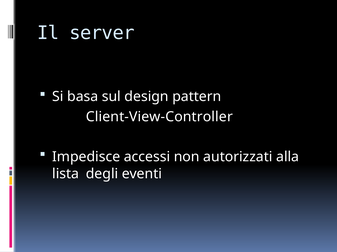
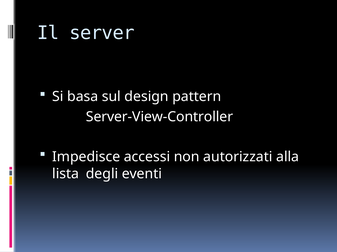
Client-View-Controller: Client-View-Controller -> Server-View-Controller
